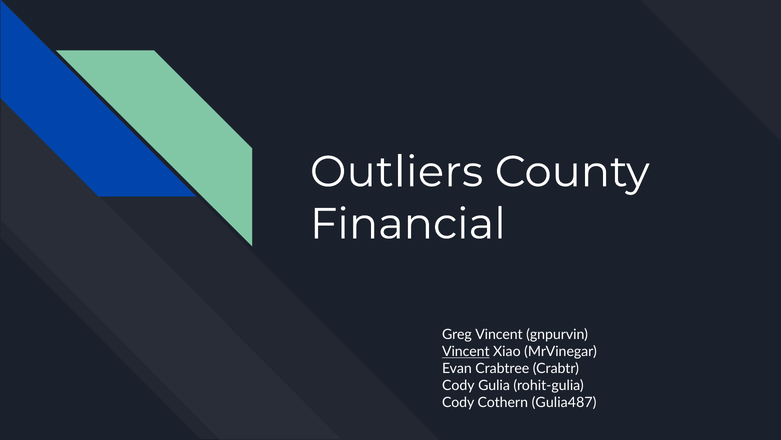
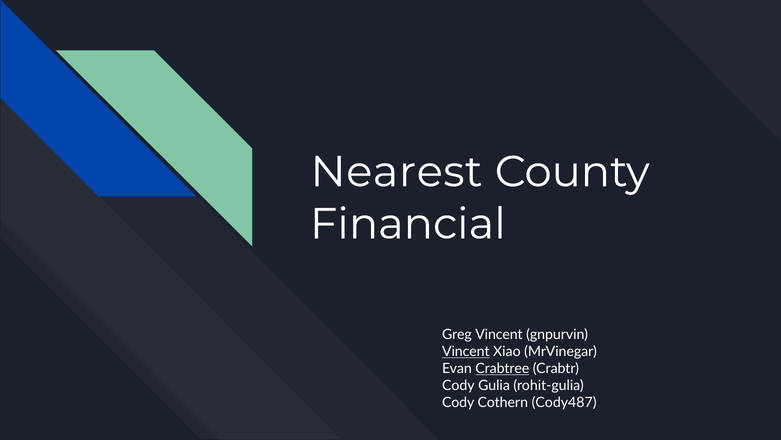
Outliers: Outliers -> Nearest
Crabtree underline: none -> present
Gulia487: Gulia487 -> Cody487
